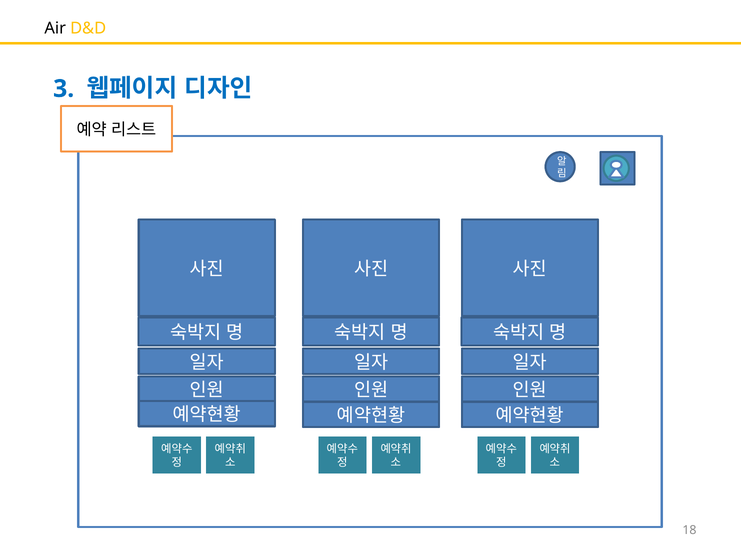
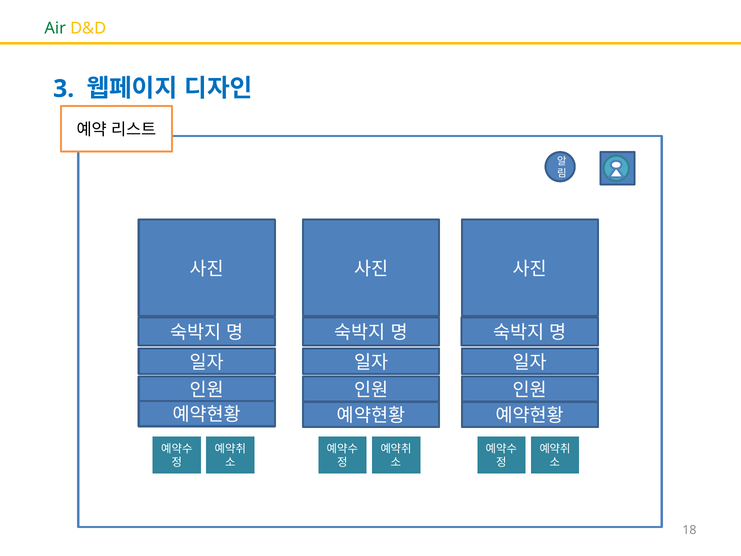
Air colour: black -> green
